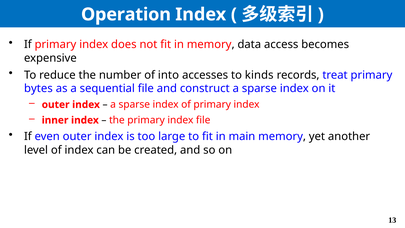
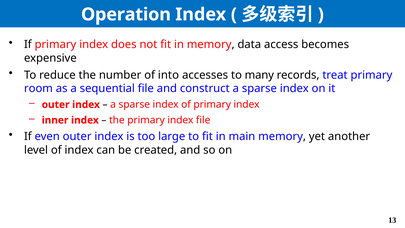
kinds: kinds -> many
bytes: bytes -> room
